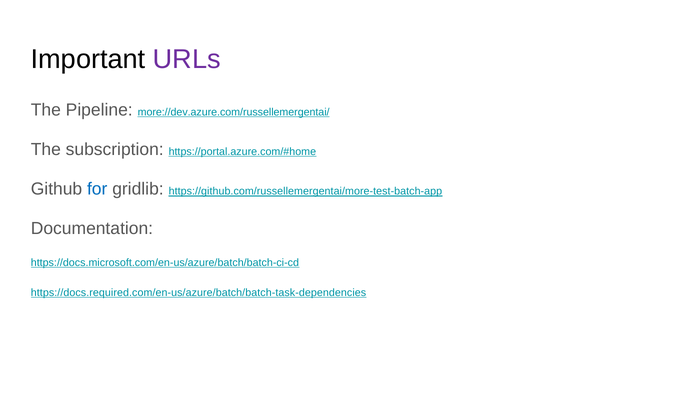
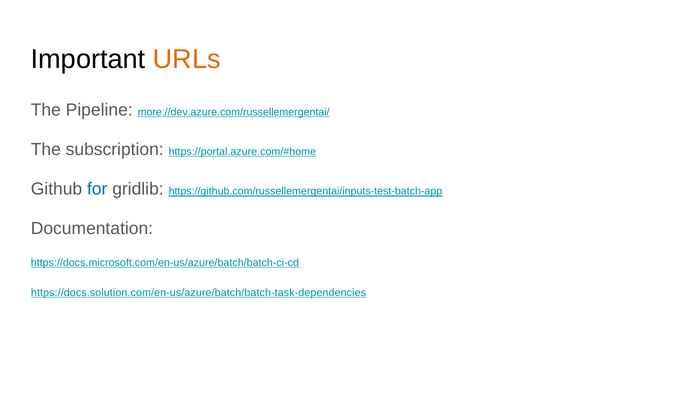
URLs colour: purple -> orange
https://github.com/russellemergentai/more-test-batch-app: https://github.com/russellemergentai/more-test-batch-app -> https://github.com/russellemergentai/inputs-test-batch-app
https://docs.required.com/en-us/azure/batch/batch-task-dependencies: https://docs.required.com/en-us/azure/batch/batch-task-dependencies -> https://docs.solution.com/en-us/azure/batch/batch-task-dependencies
